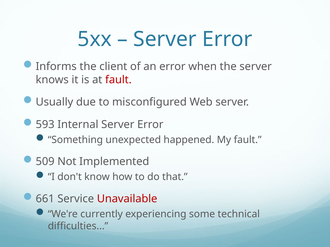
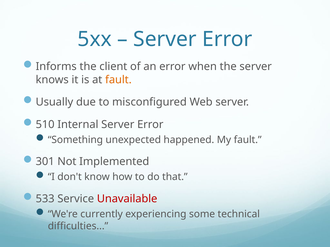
fault at (118, 80) colour: red -> orange
593: 593 -> 510
509: 509 -> 301
661: 661 -> 533
